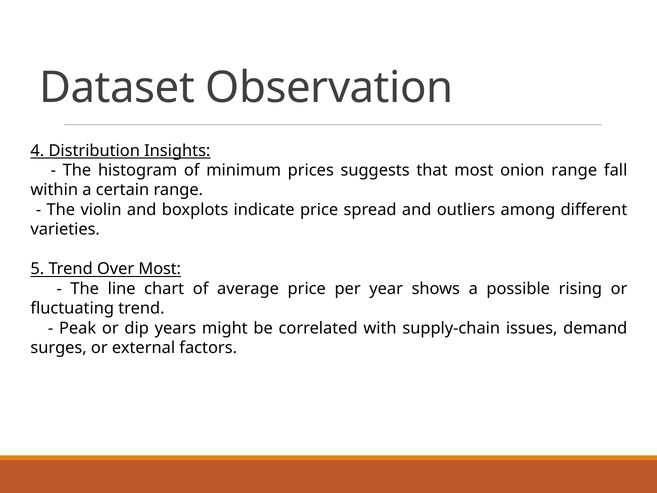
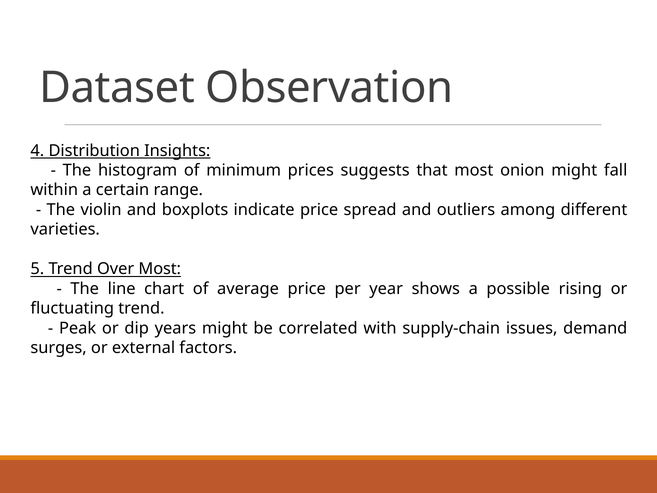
onion range: range -> might
